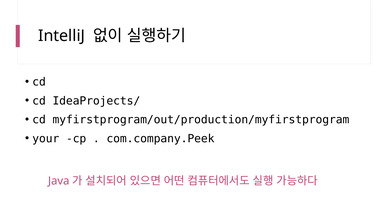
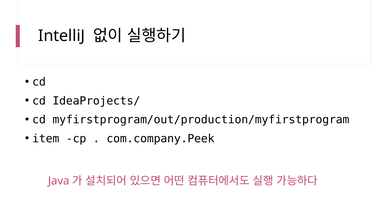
your: your -> item
